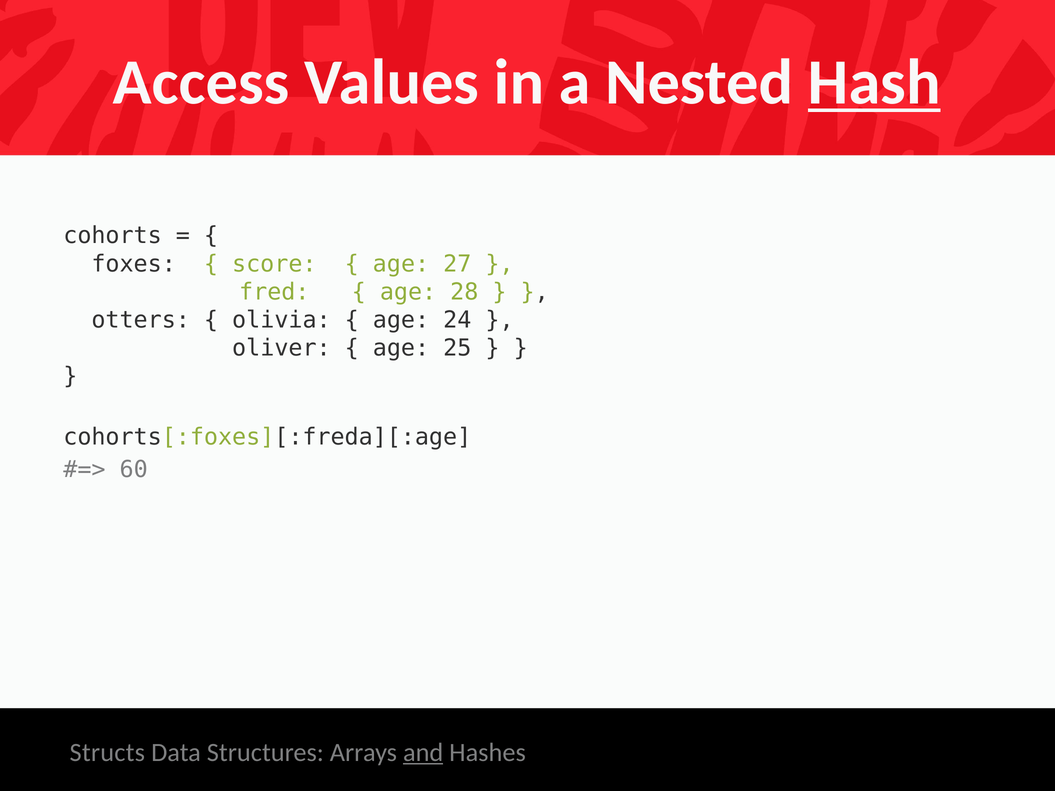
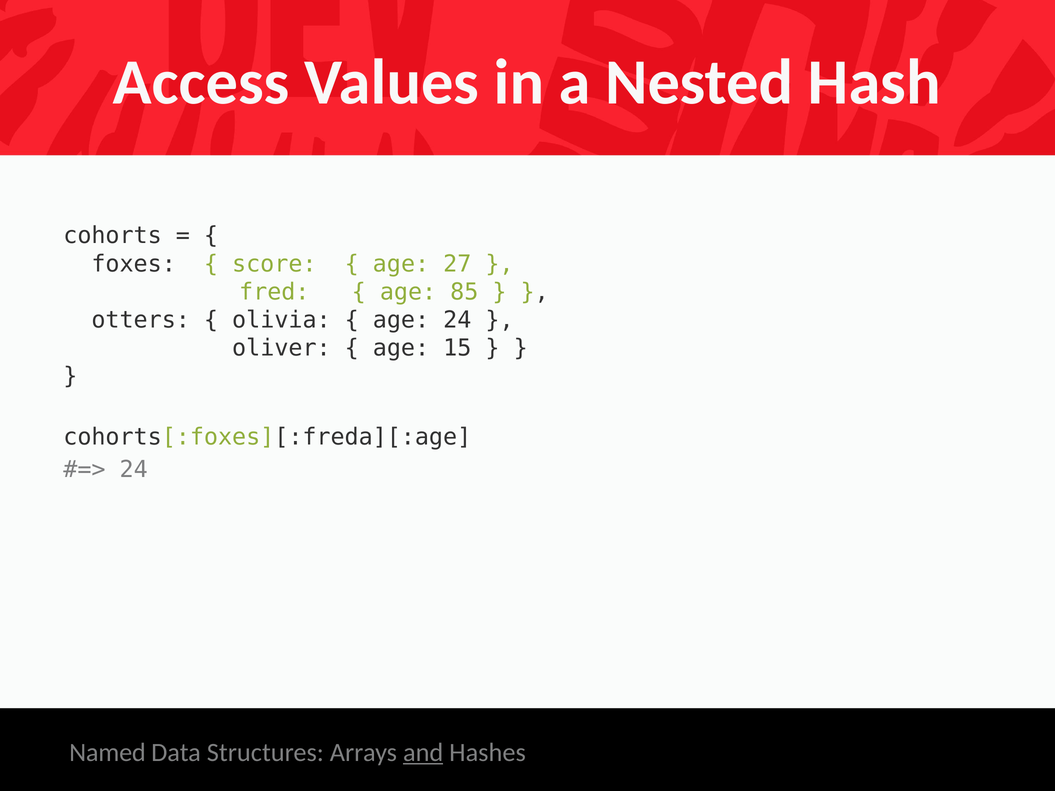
Hash underline: present -> none
28: 28 -> 85
25: 25 -> 15
60 at (134, 470): 60 -> 24
Structs: Structs -> Named
